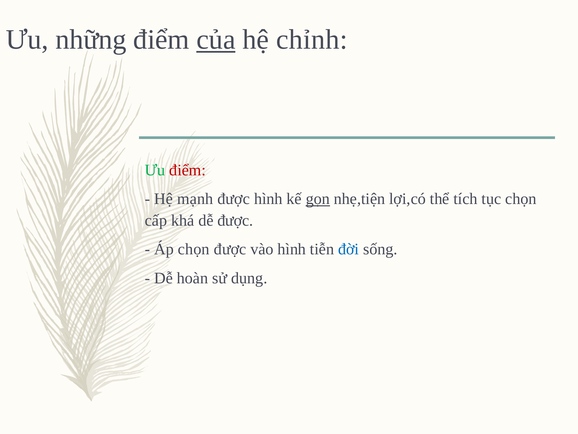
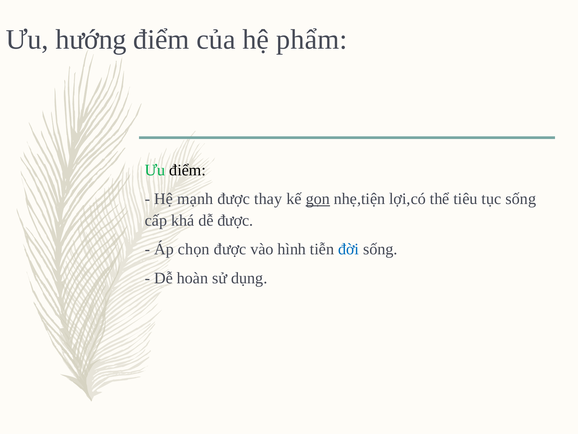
những: những -> hướng
của underline: present -> none
chỉnh: chỉnh -> phẩm
điểm at (188, 170) colour: red -> black
được hình: hình -> thay
tích: tích -> tiêu
tục chọn: chọn -> sống
